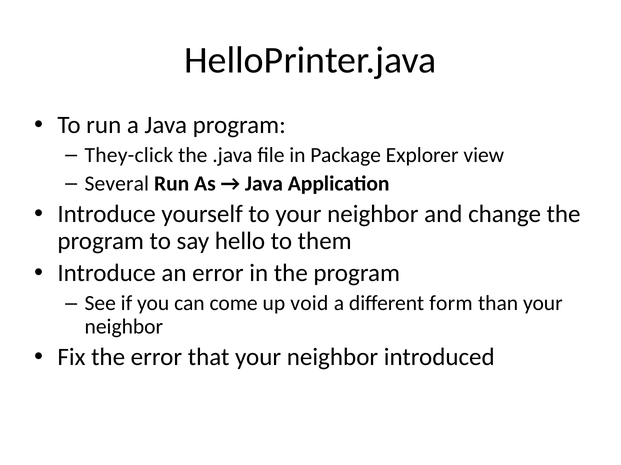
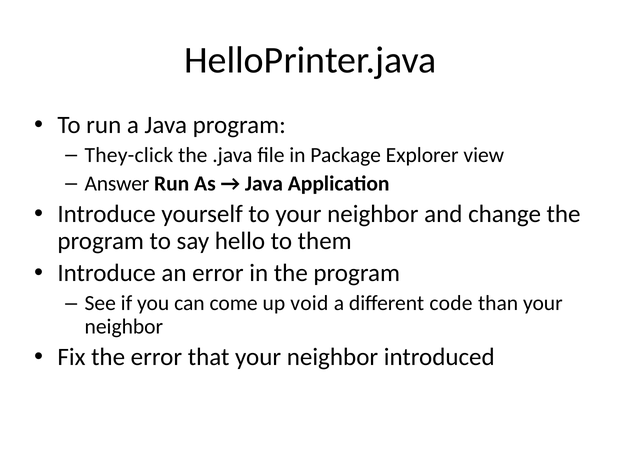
Several: Several -> Answer
form: form -> code
